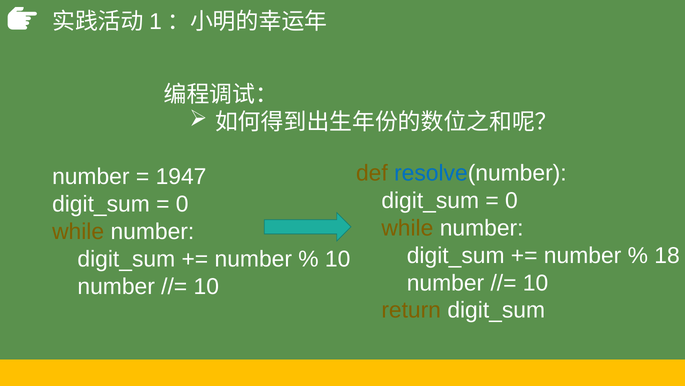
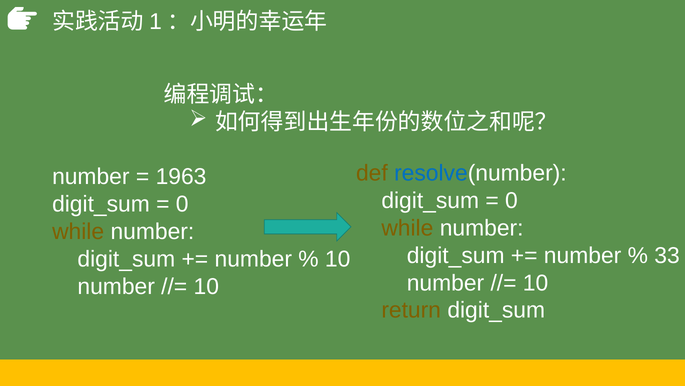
1947: 1947 -> 1963
18: 18 -> 33
